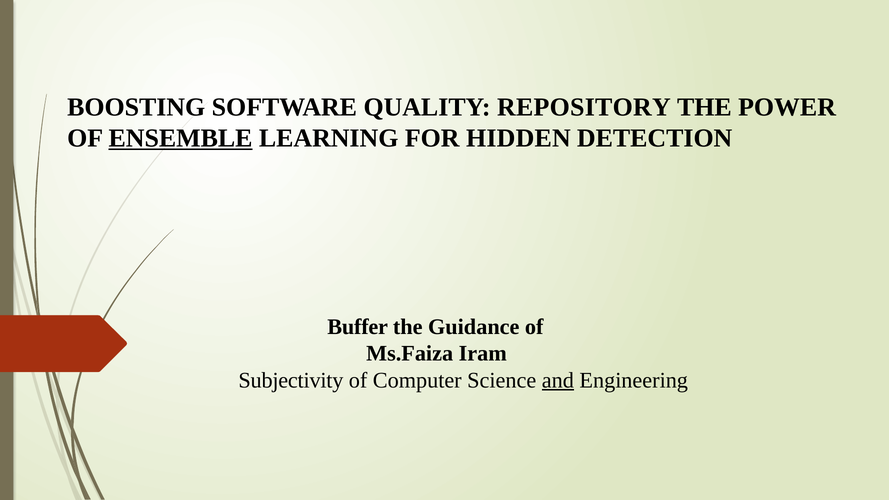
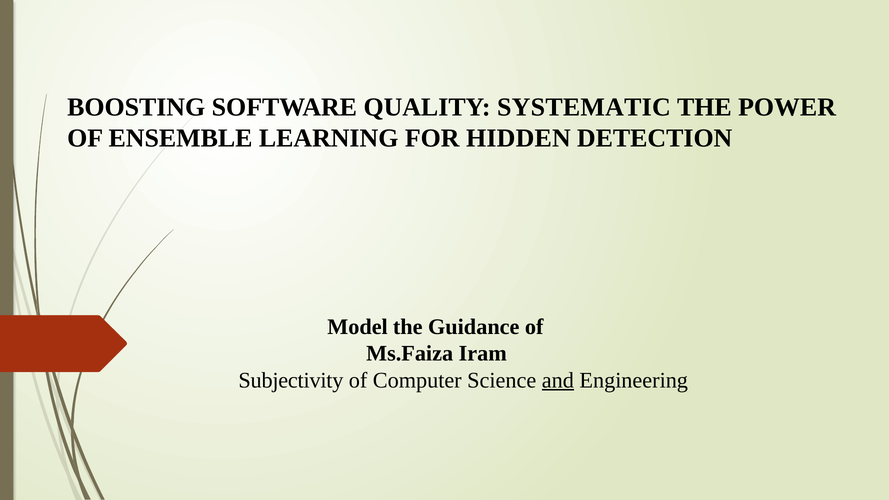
REPOSITORY: REPOSITORY -> SYSTEMATIC
ENSEMBLE underline: present -> none
Buffer: Buffer -> Model
